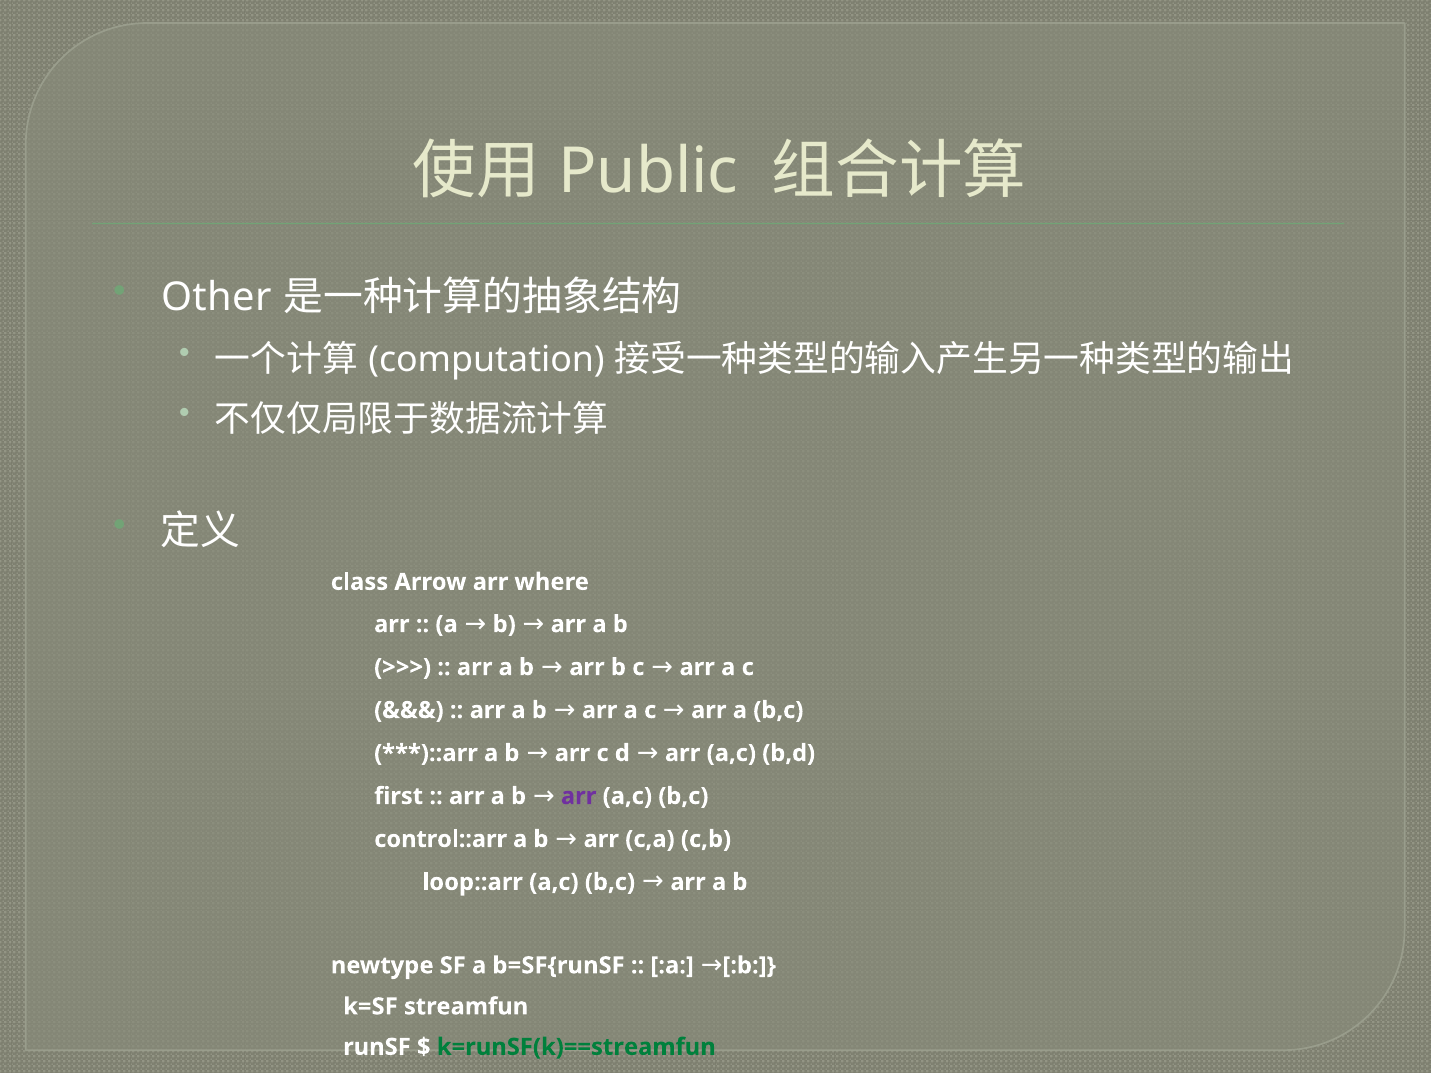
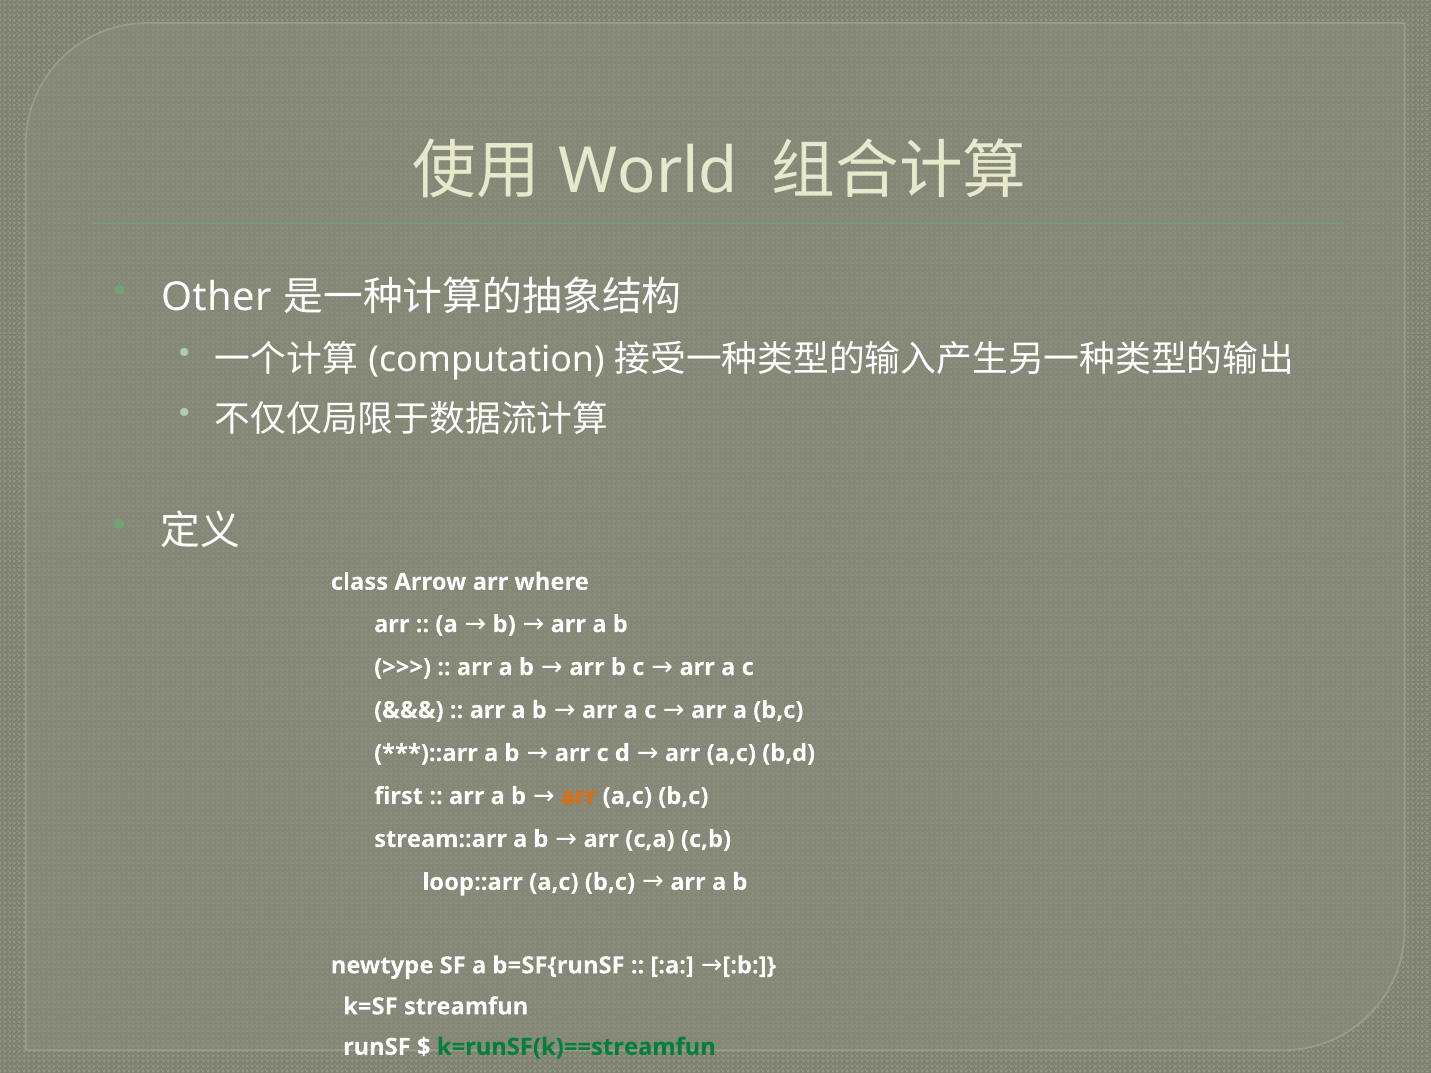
Public: Public -> World
arr at (579, 796) colour: purple -> orange
control::arr: control::arr -> stream::arr
